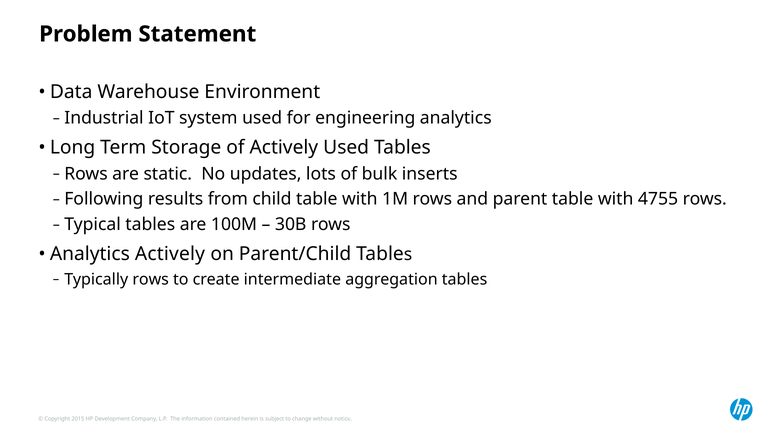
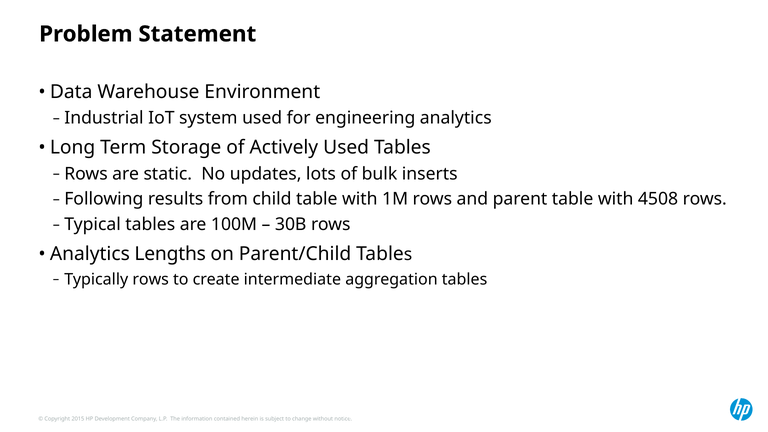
4755: 4755 -> 4508
Analytics Actively: Actively -> Lengths
